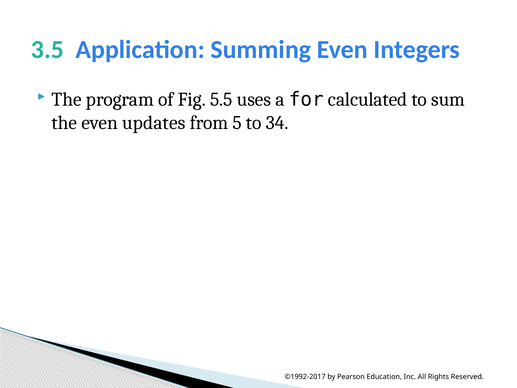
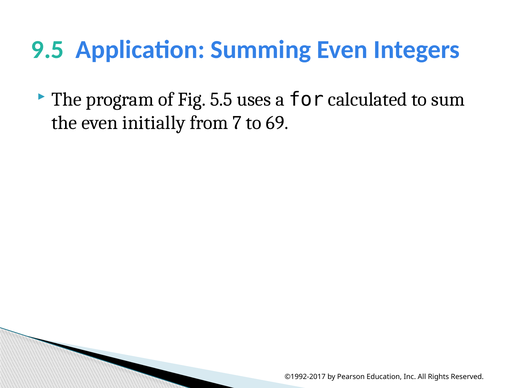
3.5: 3.5 -> 9.5
updates: updates -> initially
5: 5 -> 7
34: 34 -> 69
